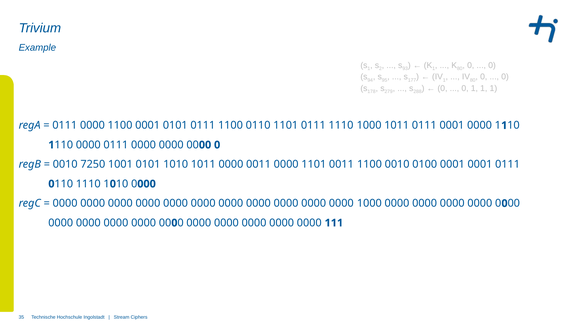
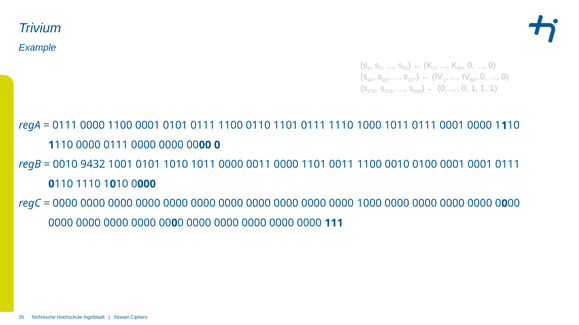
7250: 7250 -> 9432
